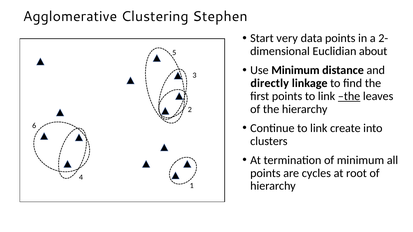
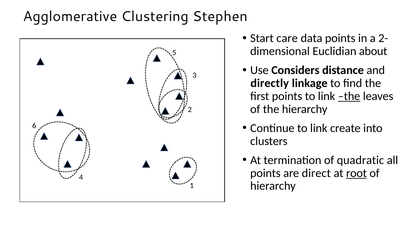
very: very -> care
Use Minimum: Minimum -> Considers
of minimum: minimum -> quadratic
cycles: cycles -> direct
root underline: none -> present
